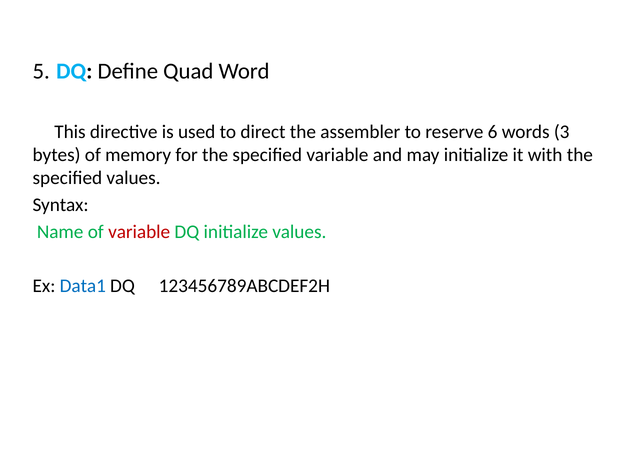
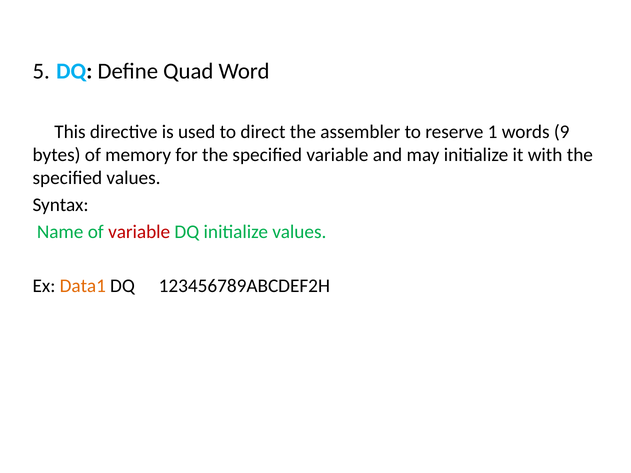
6: 6 -> 1
3: 3 -> 9
Data1 colour: blue -> orange
